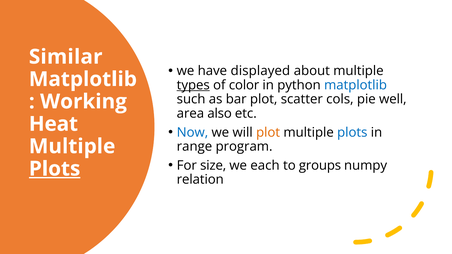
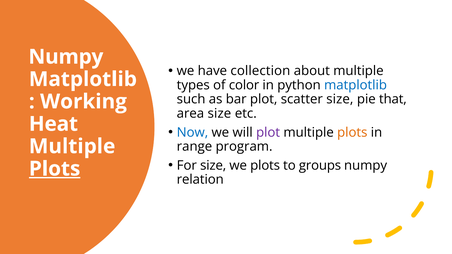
Similar at (66, 57): Similar -> Numpy
displayed: displayed -> collection
types underline: present -> none
scatter cols: cols -> size
well: well -> that
area also: also -> size
plot at (268, 132) colour: orange -> purple
plots at (352, 132) colour: blue -> orange
we each: each -> plots
